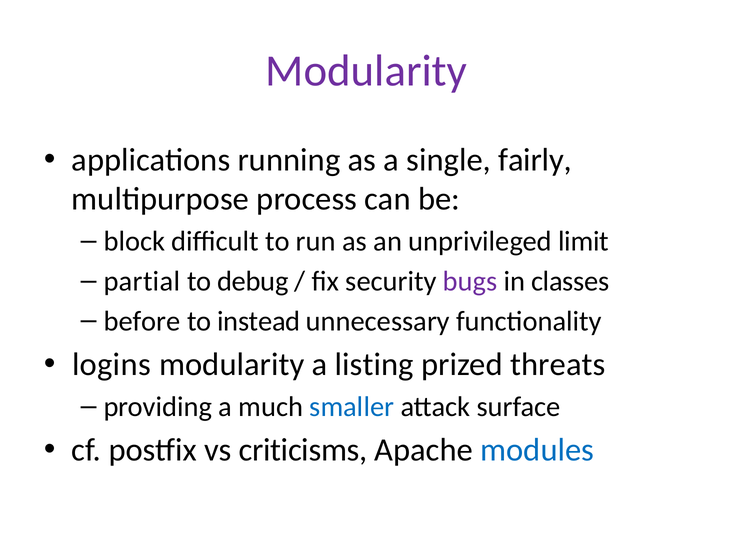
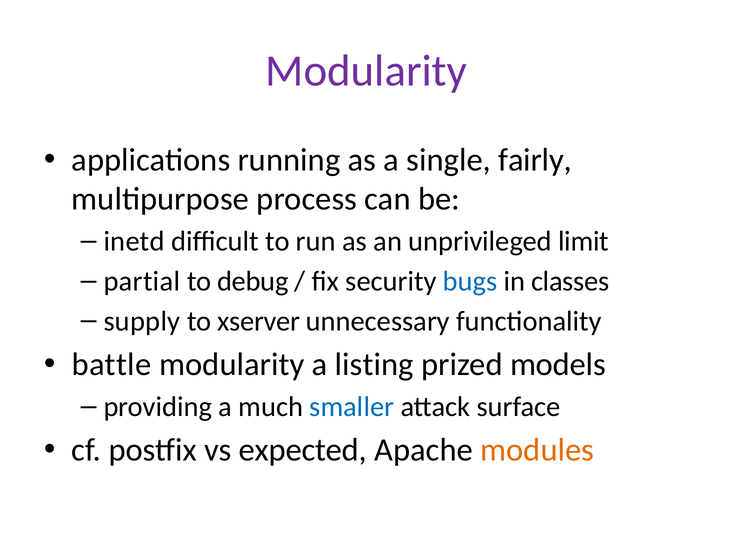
block: block -> inetd
bugs colour: purple -> blue
before: before -> supply
instead: instead -> xserver
logins: logins -> battle
threats: threats -> models
criticisms: criticisms -> expected
modules colour: blue -> orange
